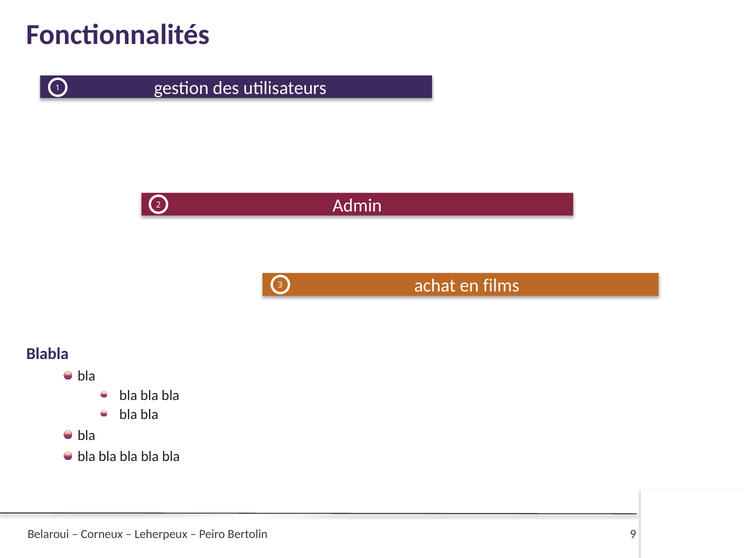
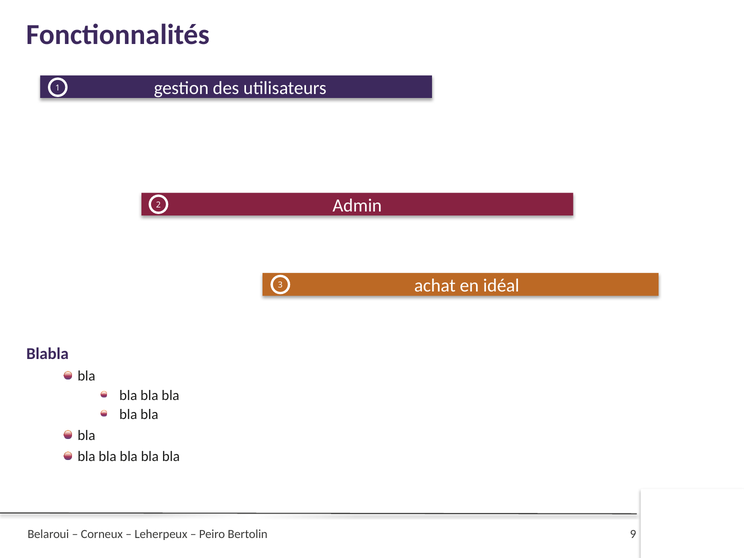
films: films -> idéal
